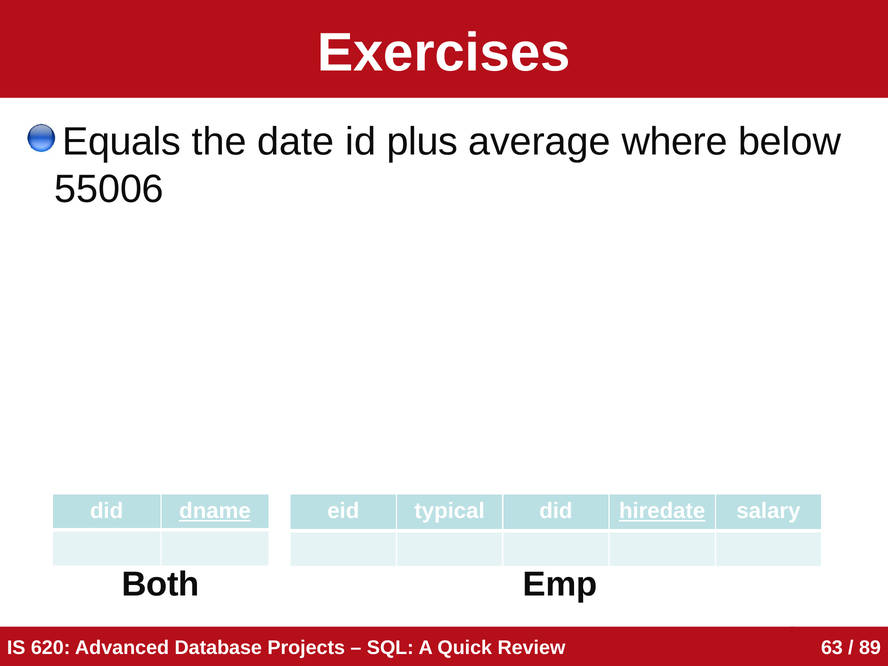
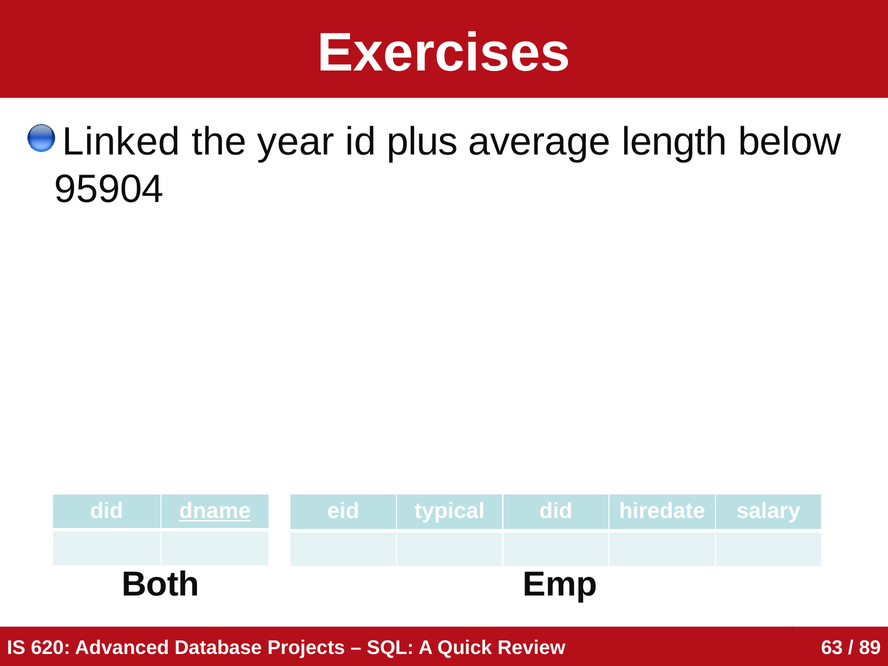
Equals: Equals -> Linked
date: date -> year
where: where -> length
55006: 55006 -> 95904
hiredate underline: present -> none
